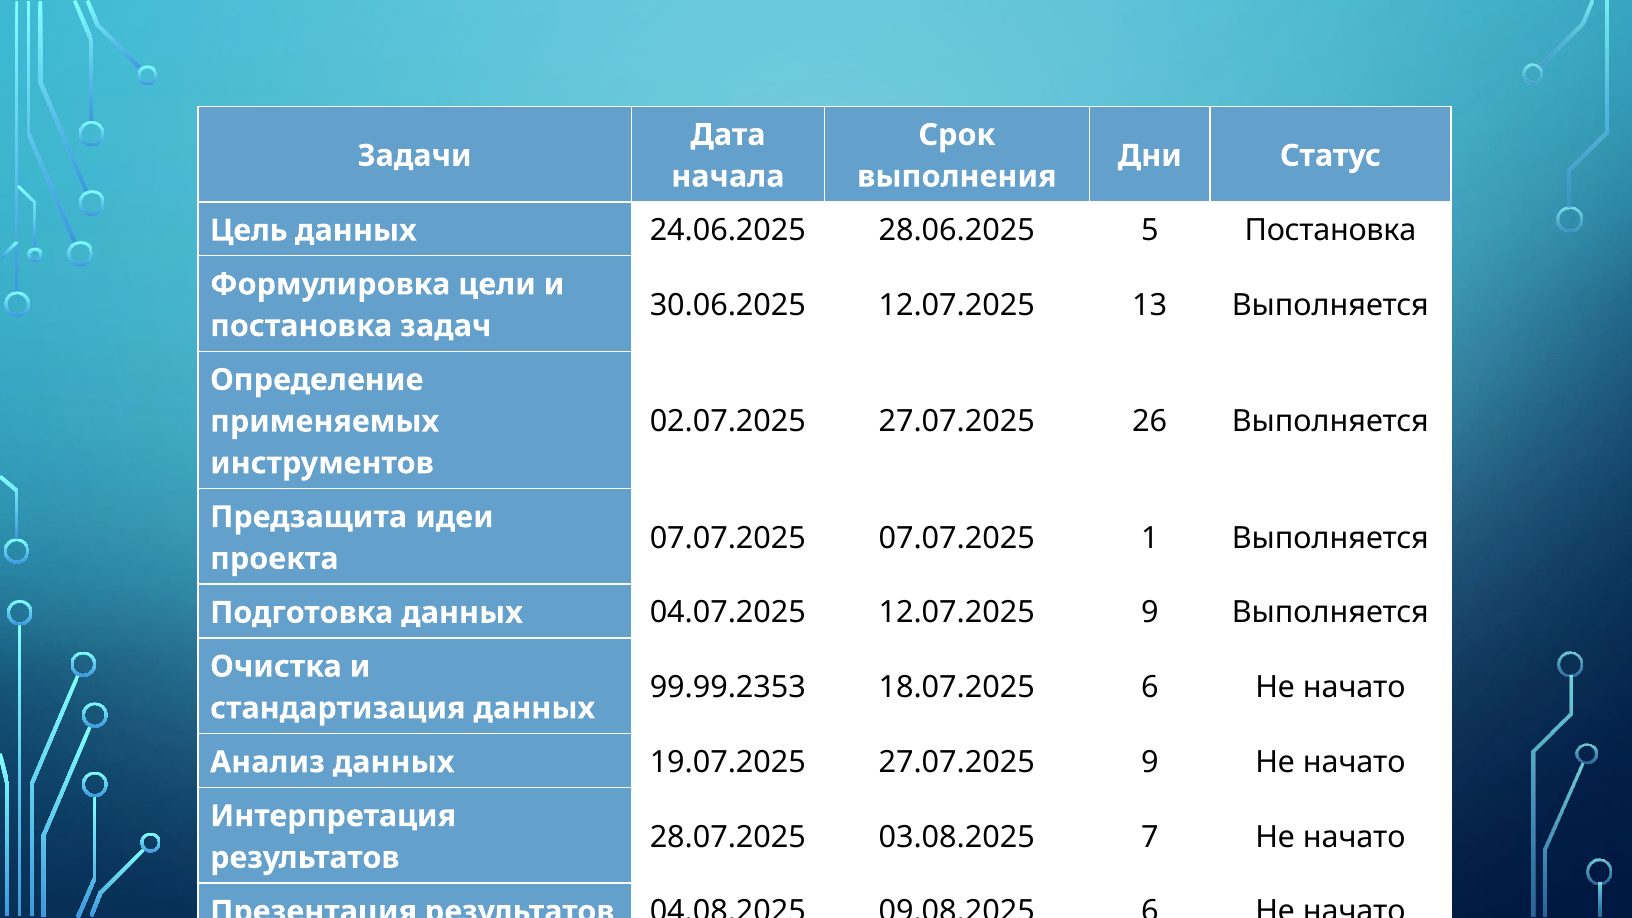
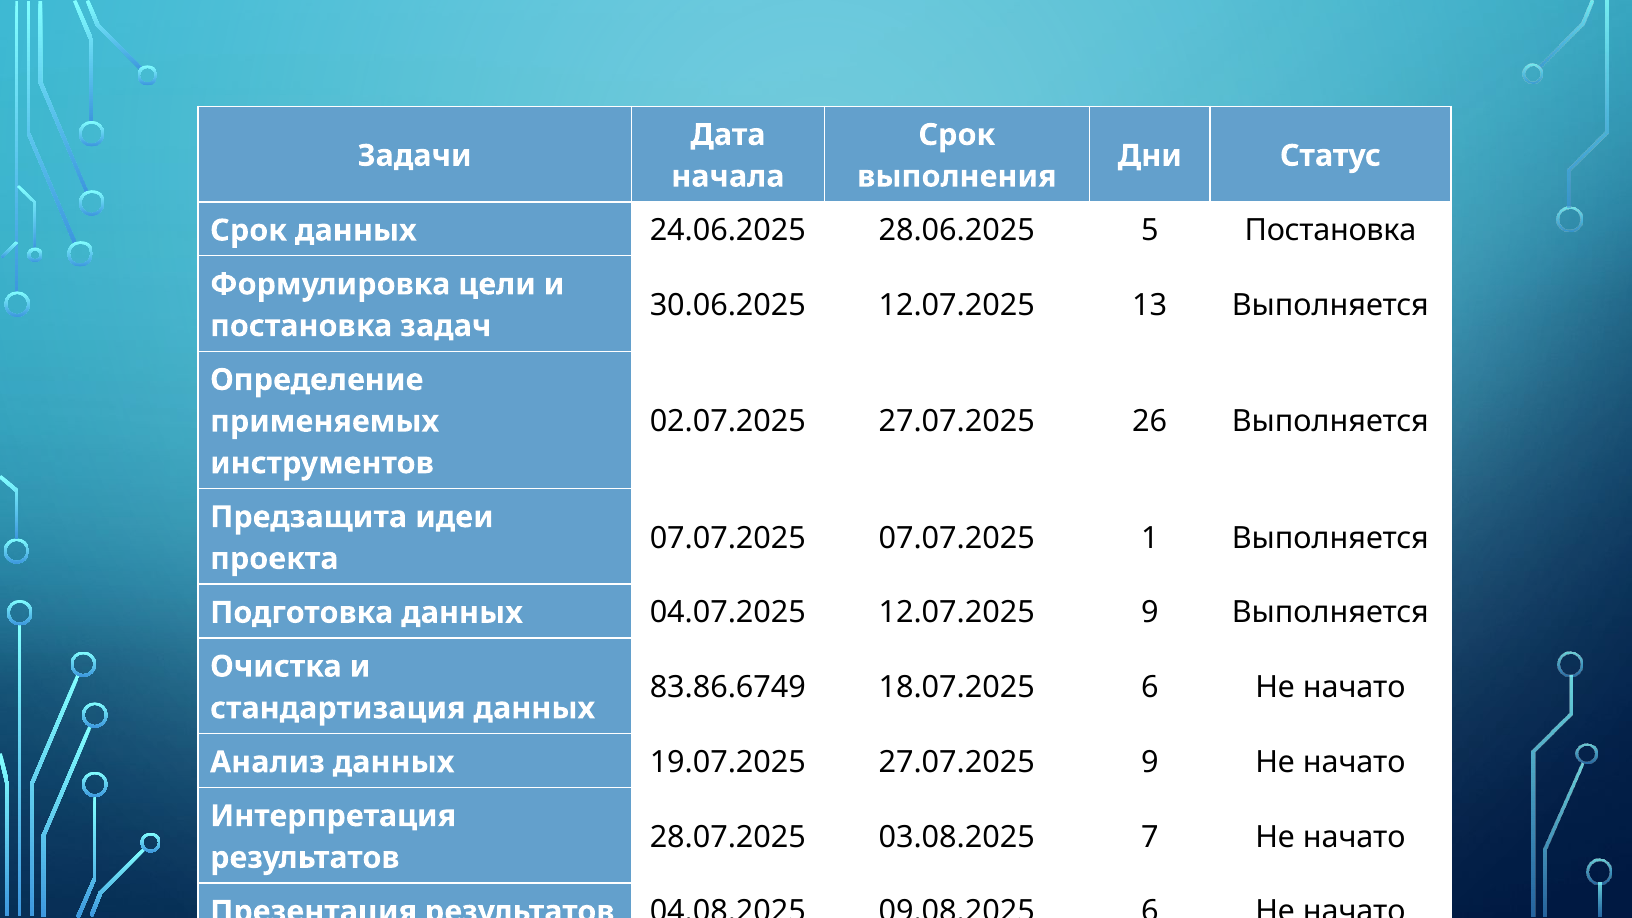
Цель at (249, 230): Цель -> Срок
99.99.2353: 99.99.2353 -> 83.86.6749
